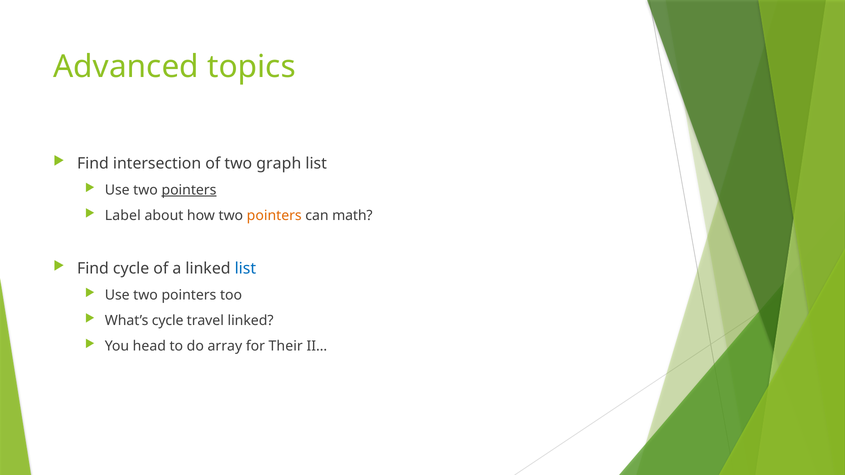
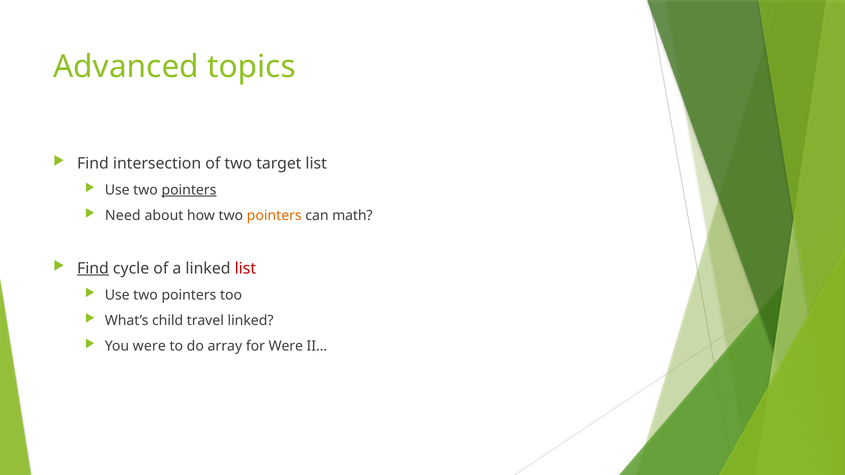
graph: graph -> target
Label: Label -> Need
Find at (93, 268) underline: none -> present
list at (245, 268) colour: blue -> red
What’s cycle: cycle -> child
You head: head -> were
for Their: Their -> Were
